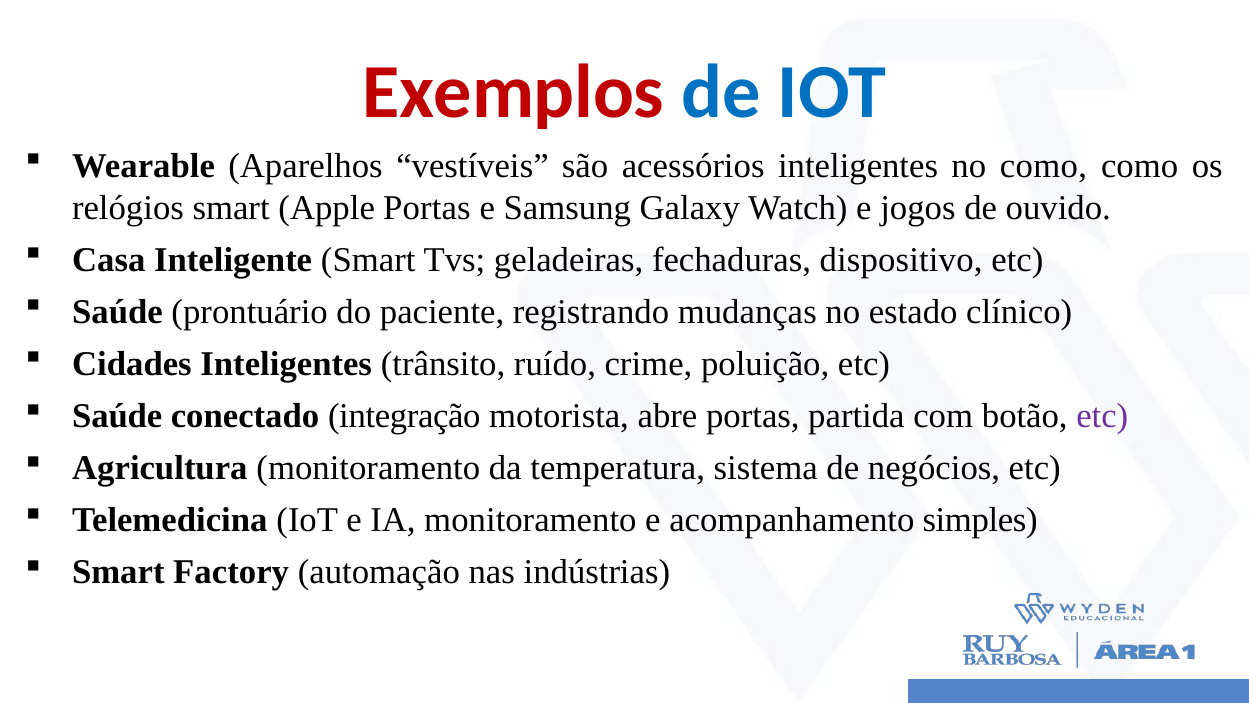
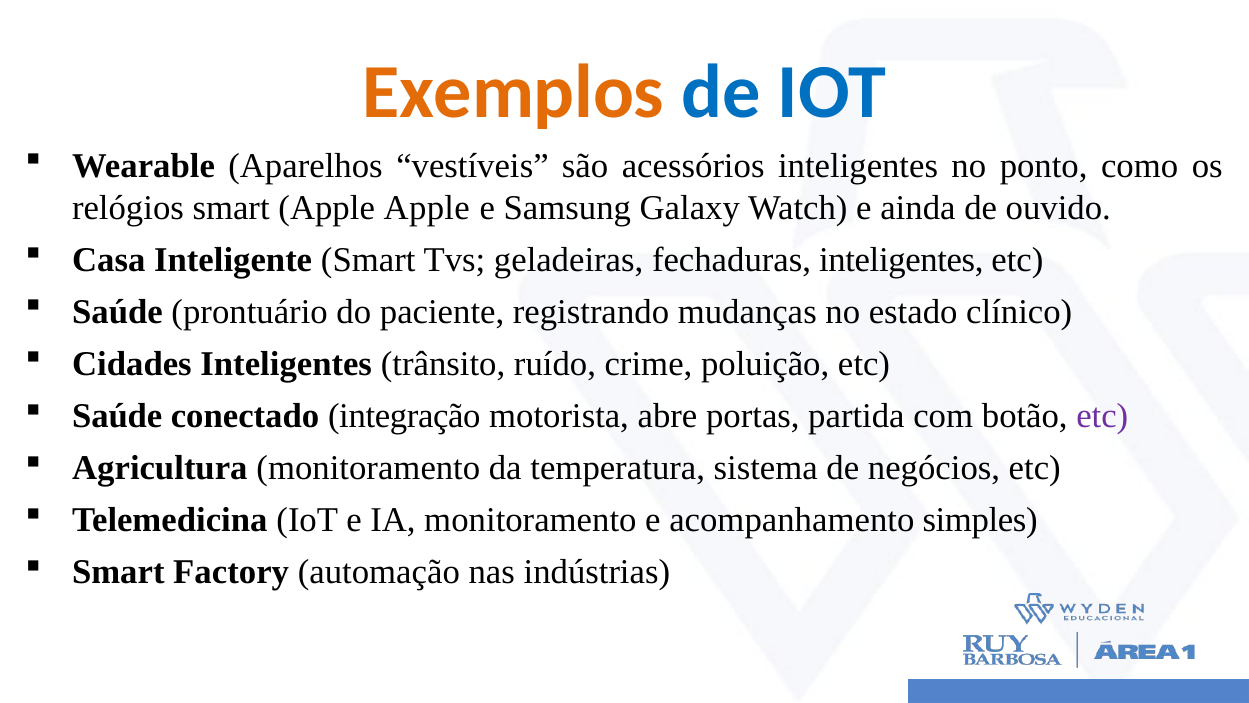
Exemplos colour: red -> orange
no como: como -> ponto
Apple Portas: Portas -> Apple
jogos: jogos -> ainda
fechaduras dispositivo: dispositivo -> inteligentes
